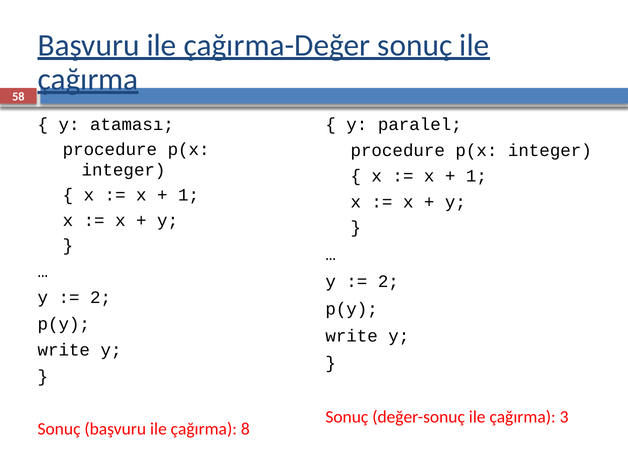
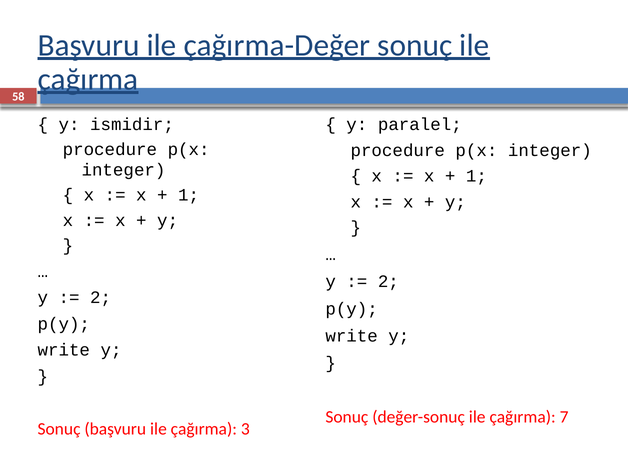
ataması: ataması -> ismidir
3: 3 -> 7
8: 8 -> 3
